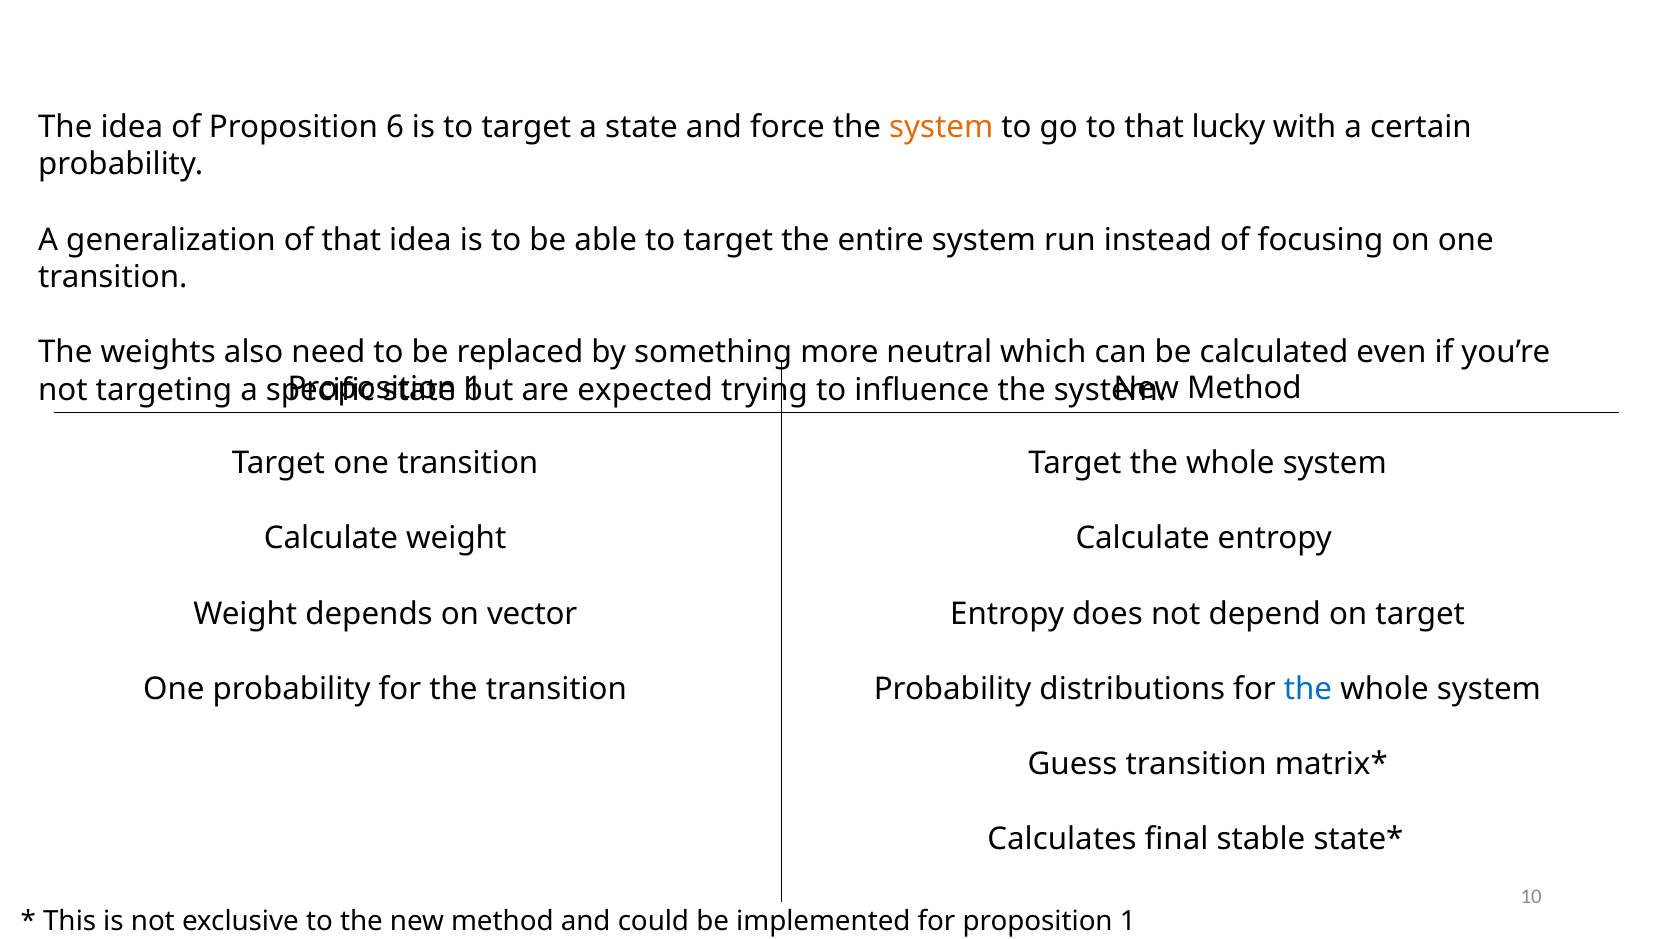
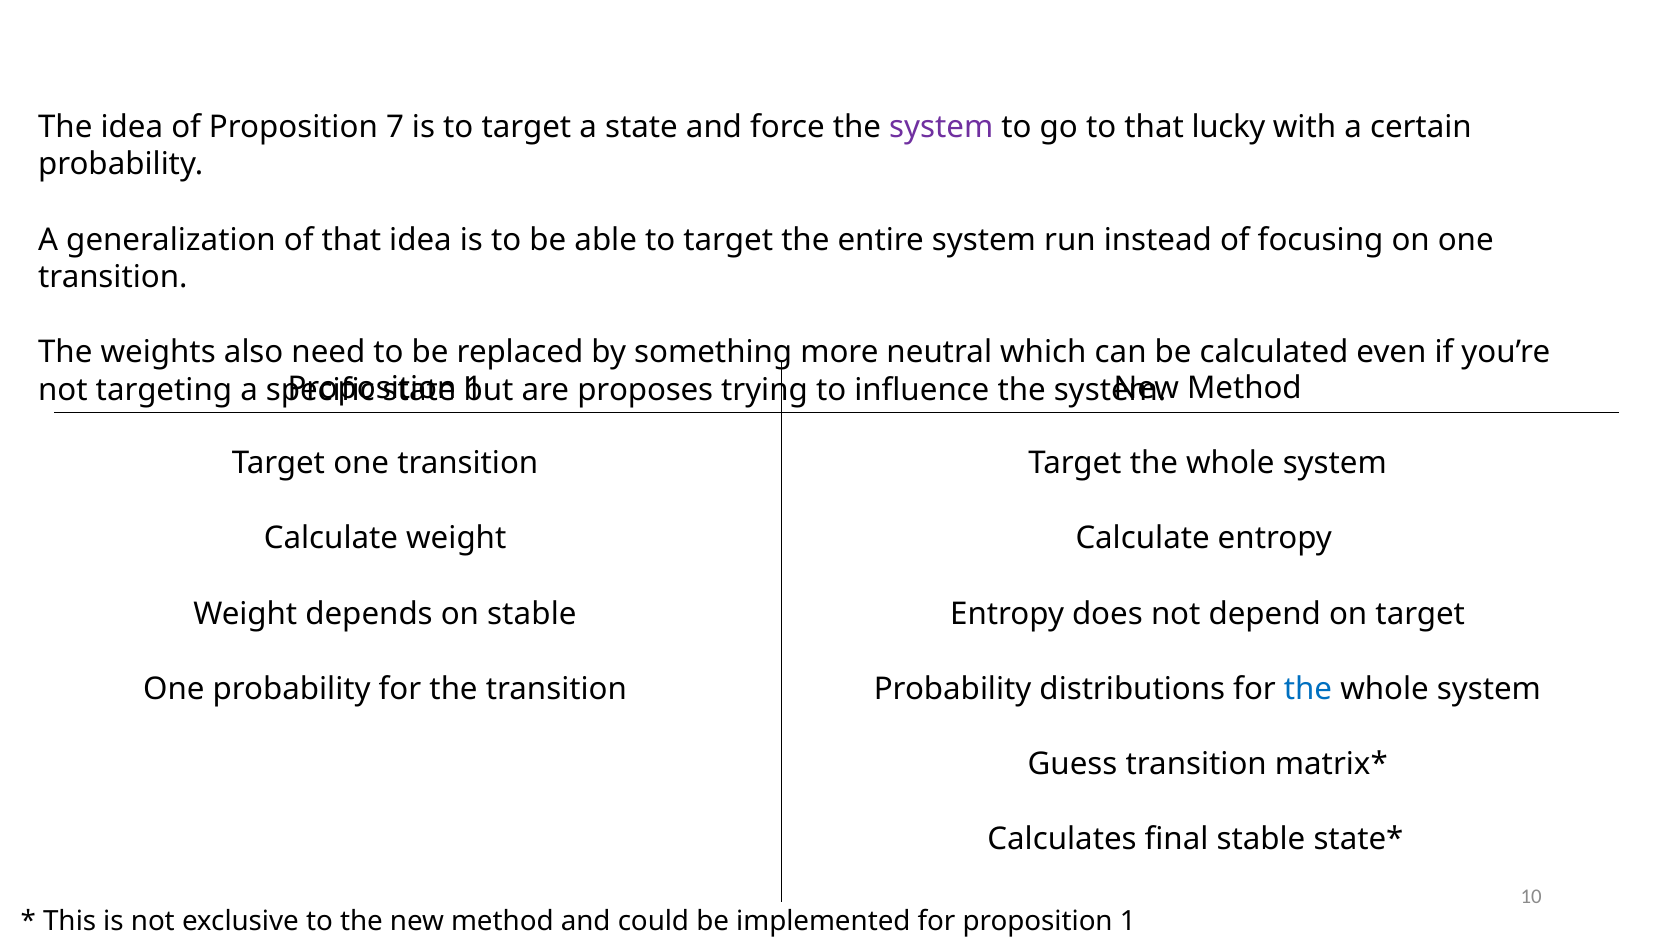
6: 6 -> 7
system at (941, 127) colour: orange -> purple
expected: expected -> proposes
on vector: vector -> stable
